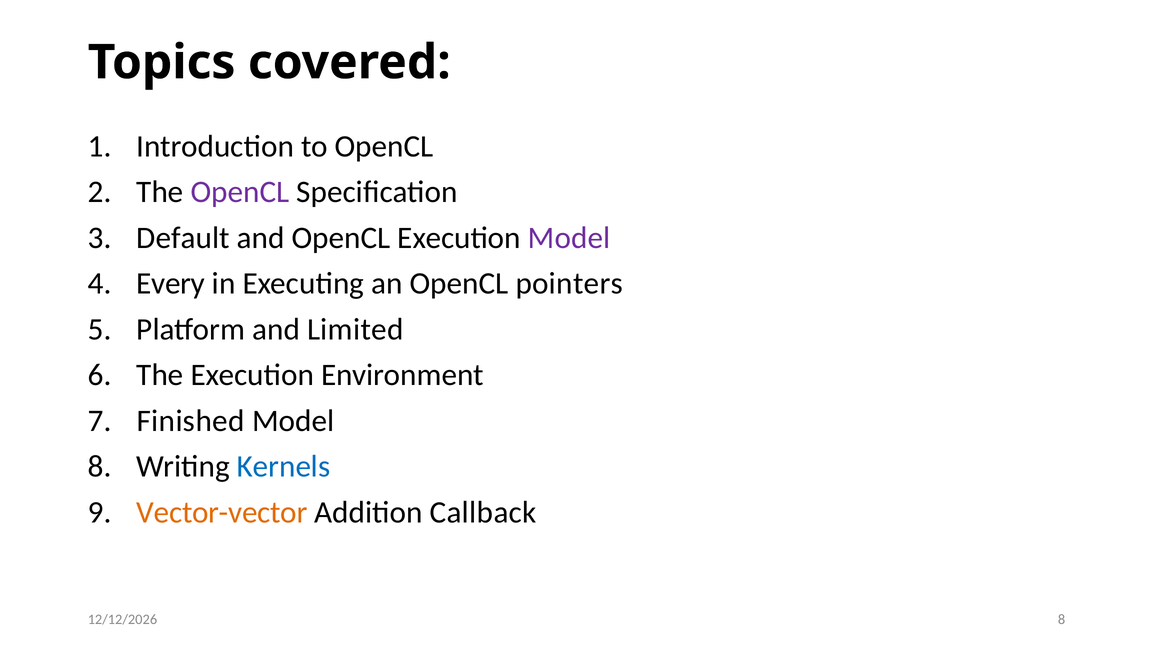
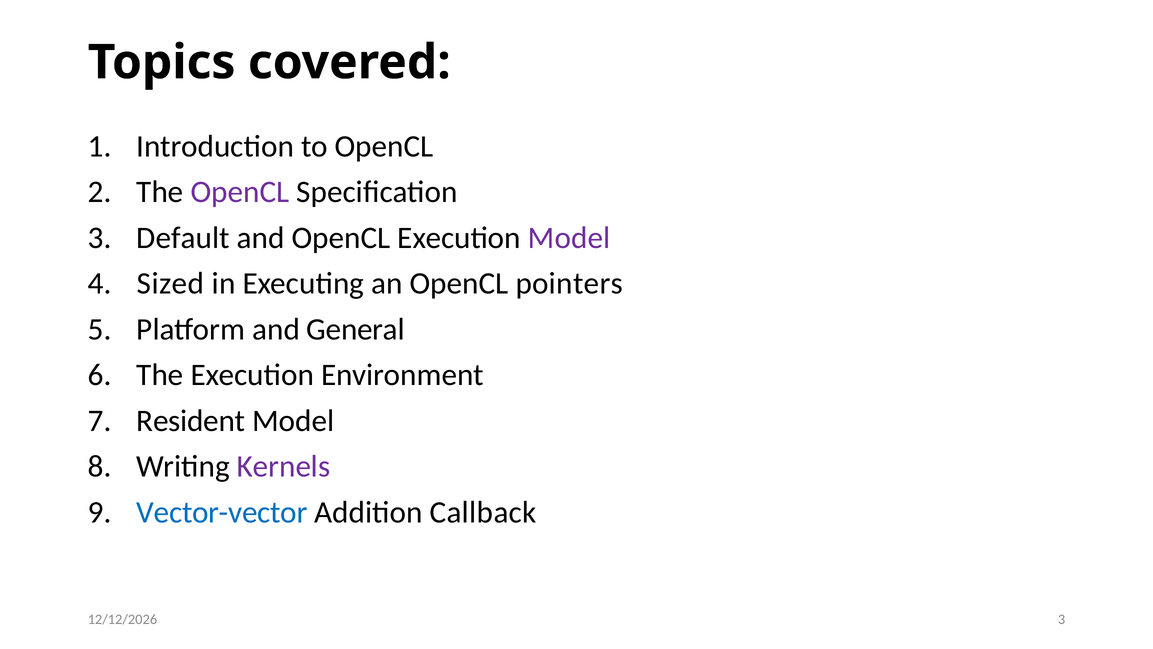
Every: Every -> Sized
Limited: Limited -> General
Finished: Finished -> Resident
Kernels colour: blue -> purple
Vector-vector colour: orange -> blue
8 at (1062, 619): 8 -> 3
